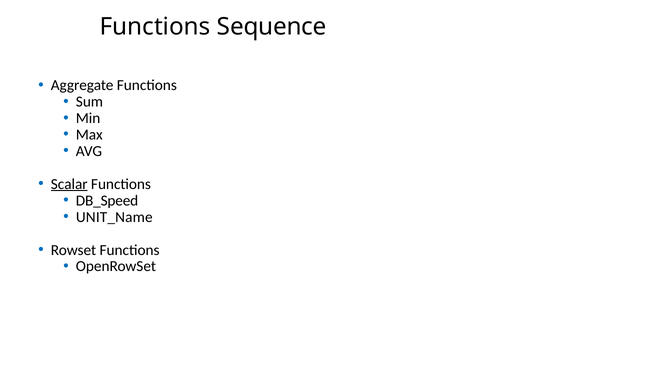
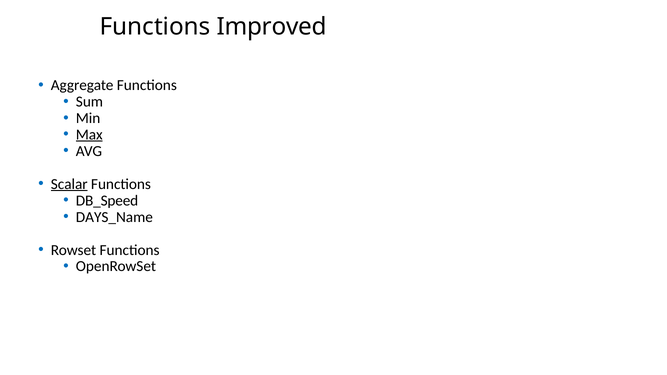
Sequence: Sequence -> Improved
Max underline: none -> present
UNIT_Name: UNIT_Name -> DAYS_Name
